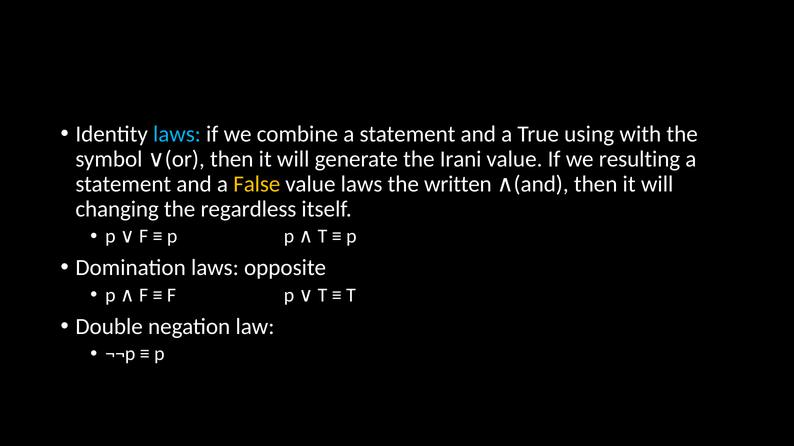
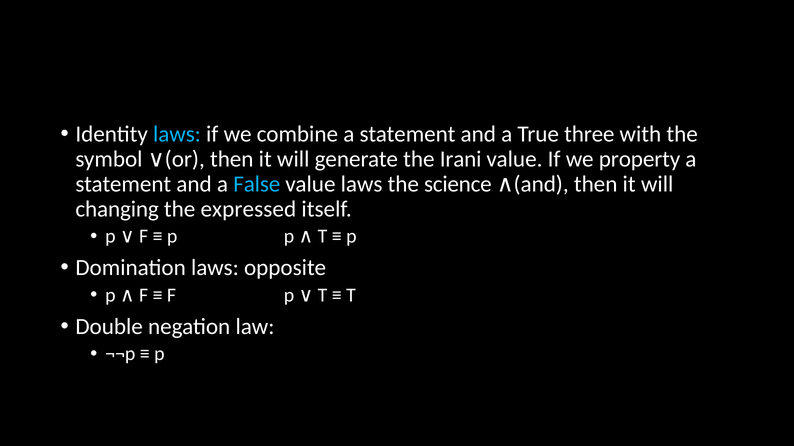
using: using -> three
resulting: resulting -> property
False colour: yellow -> light blue
written: written -> science
regardless: regardless -> expressed
